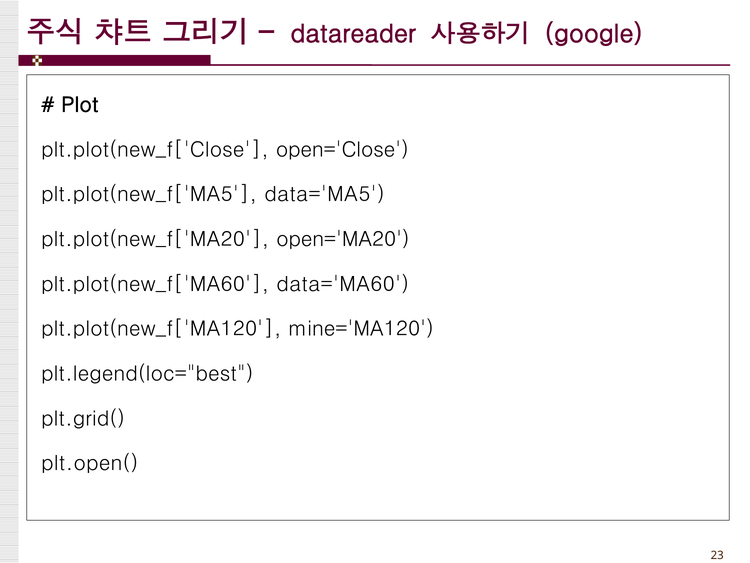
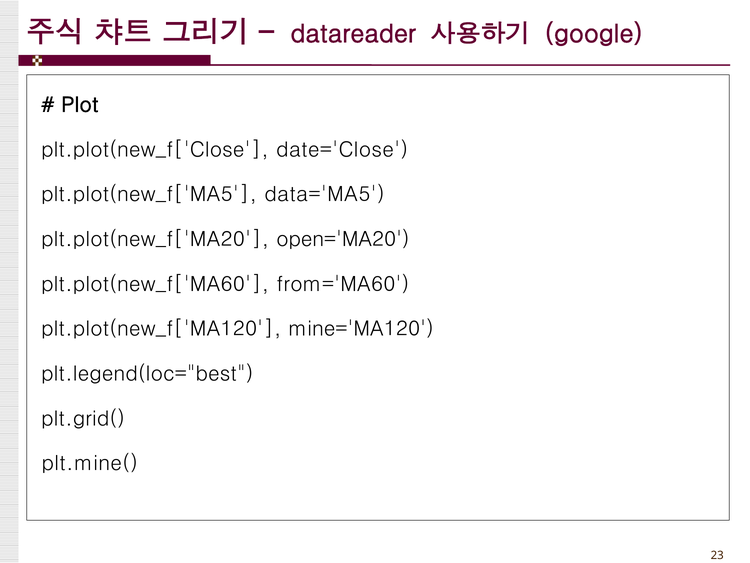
open='Close: open='Close -> date='Close
data='MA60: data='MA60 -> from='MA60
plt.open(: plt.open( -> plt.mine(
